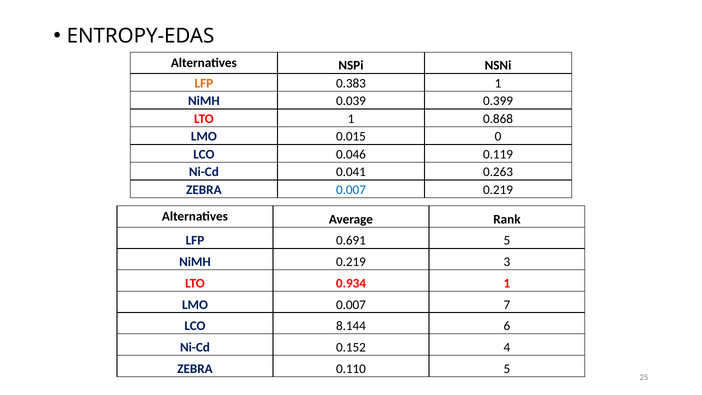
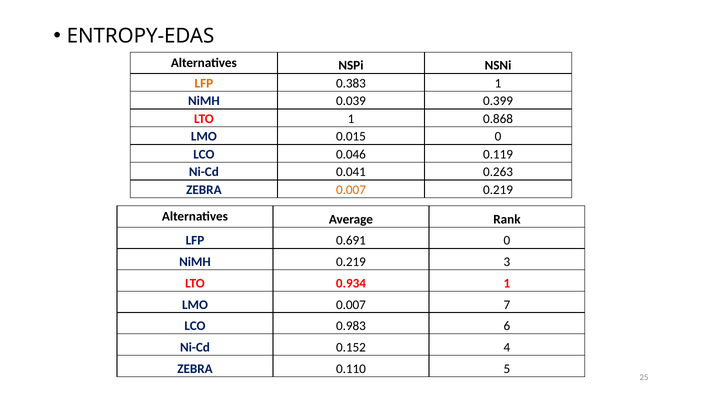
0.007 at (351, 190) colour: blue -> orange
0.691 5: 5 -> 0
8.144: 8.144 -> 0.983
